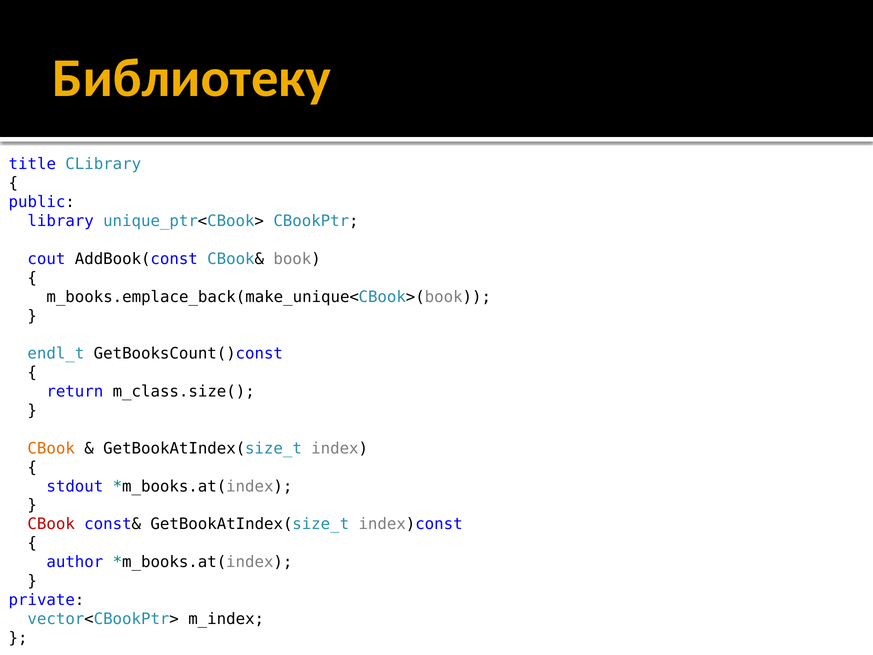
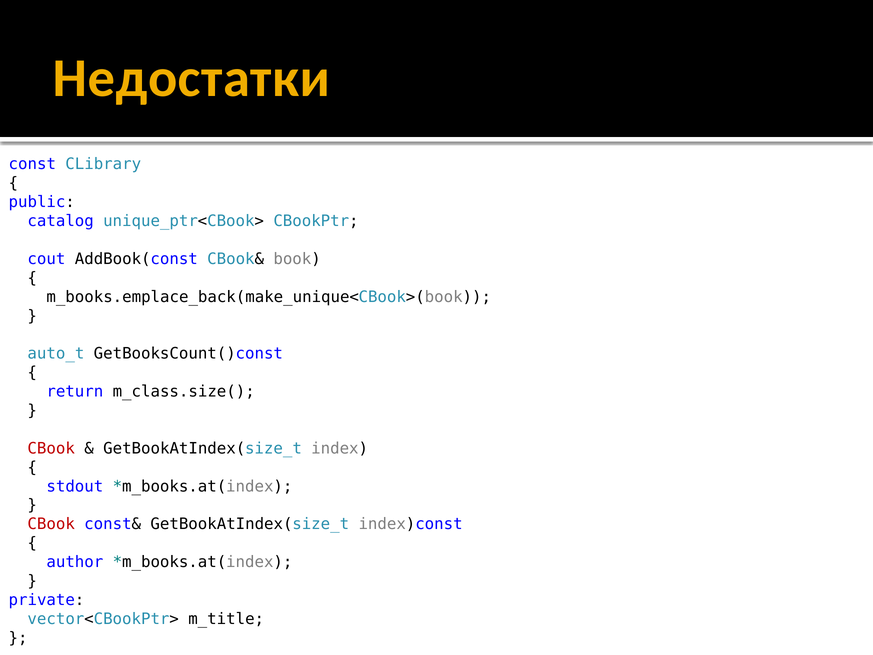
Библиотеку: Библиотеку -> Недостатки
title: title -> const
library: library -> catalog
endl_t: endl_t -> auto_t
CBook at (51, 448) colour: orange -> red
m_index: m_index -> m_title
